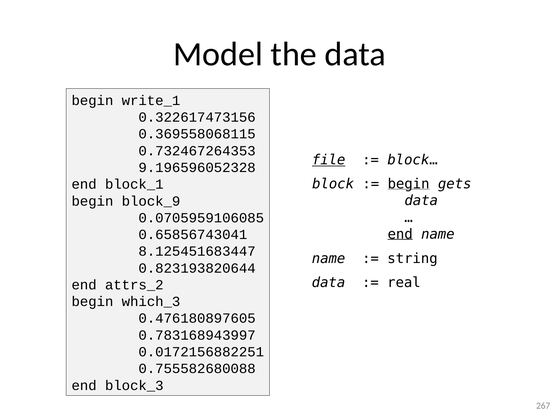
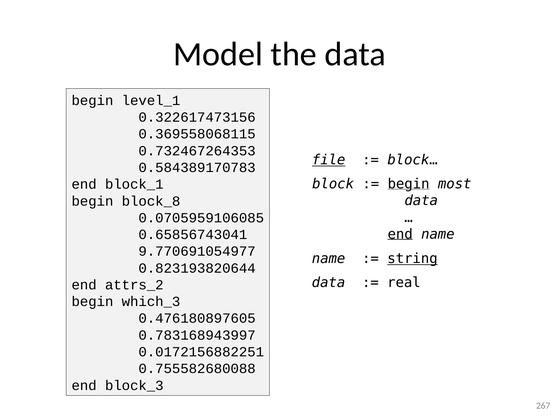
write_1: write_1 -> level_1
9.196596052328: 9.196596052328 -> 0.584389170783
gets: gets -> most
block_9: block_9 -> block_8
8.125451683447: 8.125451683447 -> 9.770691054977
string underline: none -> present
